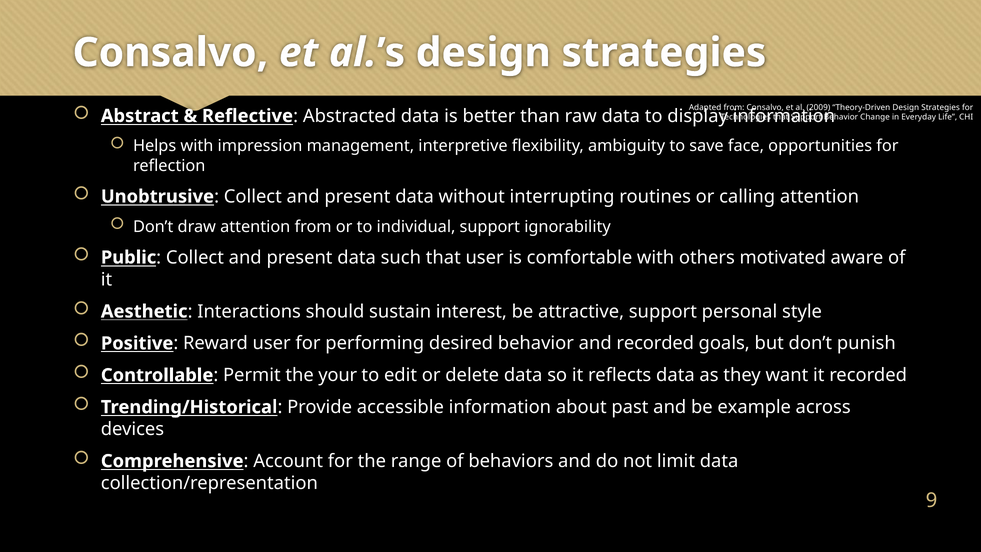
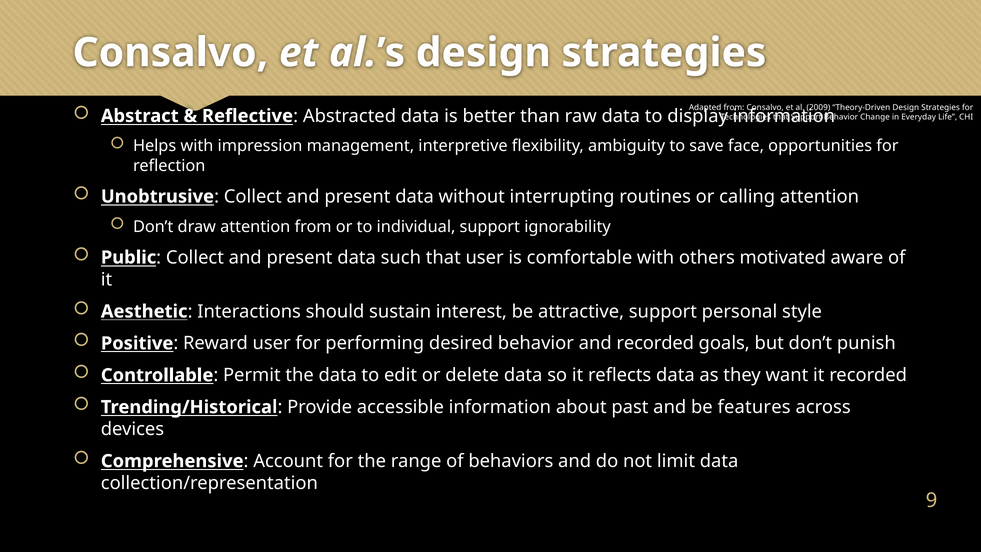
the your: your -> data
example: example -> features
